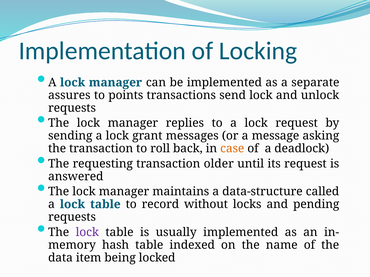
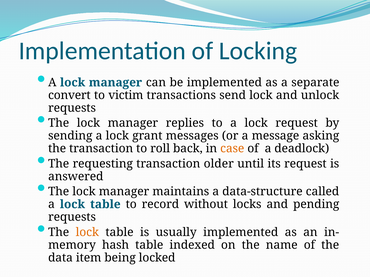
assures: assures -> convert
points: points -> victim
lock at (87, 233) colour: purple -> orange
